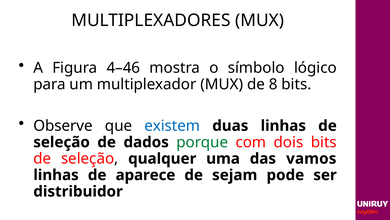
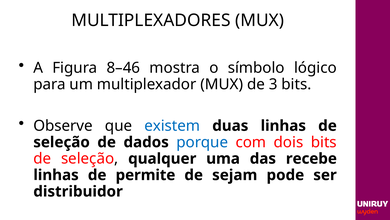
4–46: 4–46 -> 8–46
8: 8 -> 3
porque colour: green -> blue
vamos: vamos -> recebe
aparece: aparece -> permite
